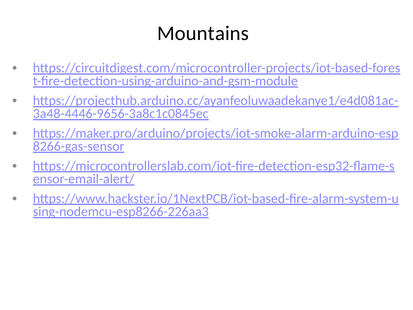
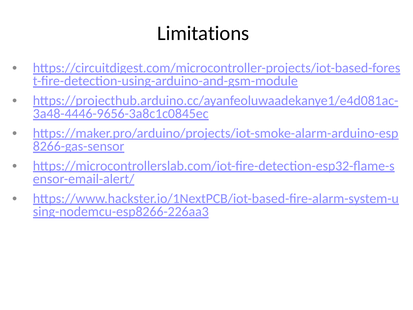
Mountains: Mountains -> Limitations
